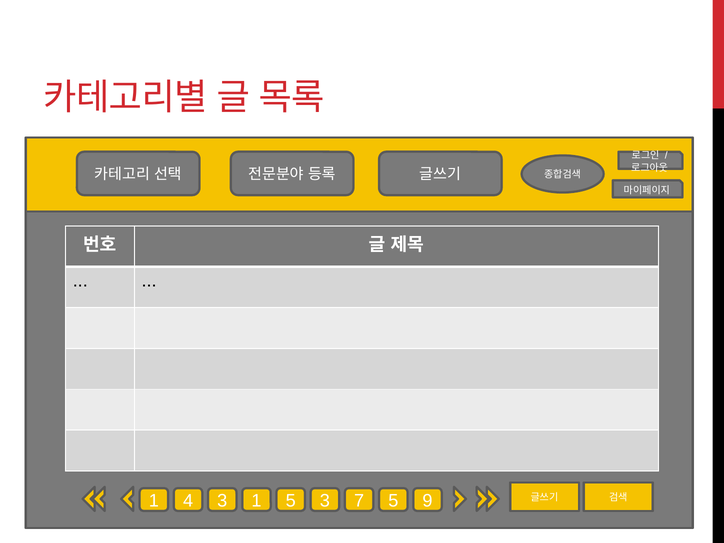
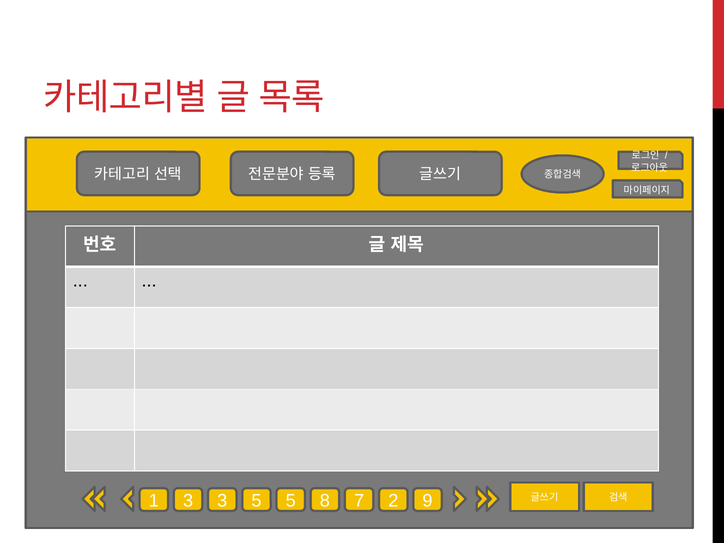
1 4: 4 -> 3
3 1: 1 -> 5
5 3: 3 -> 8
7 5: 5 -> 2
